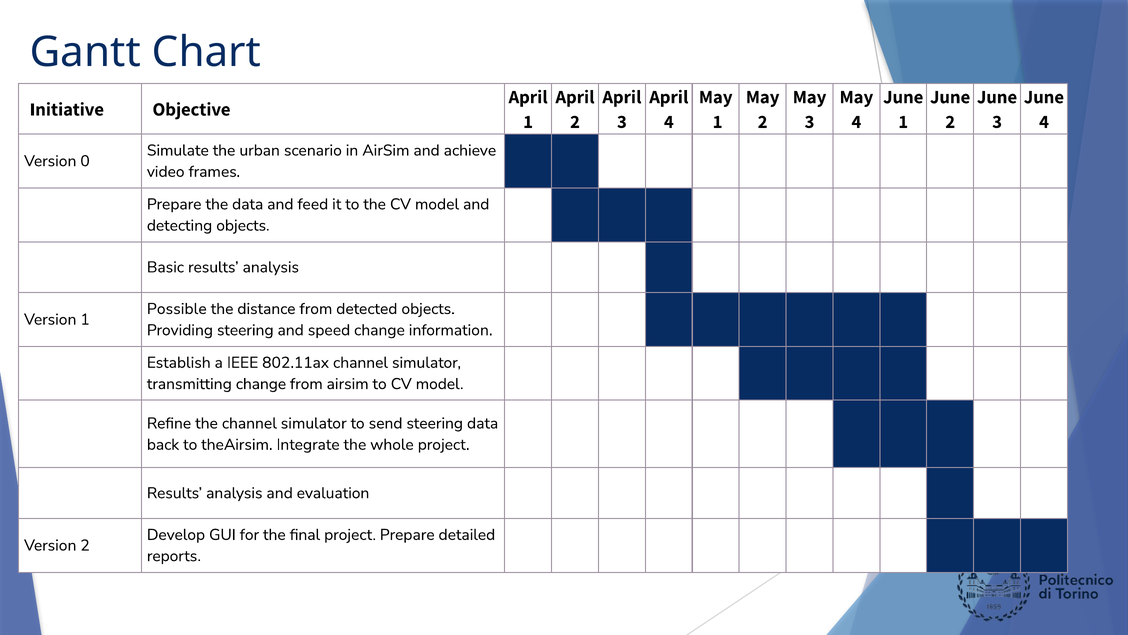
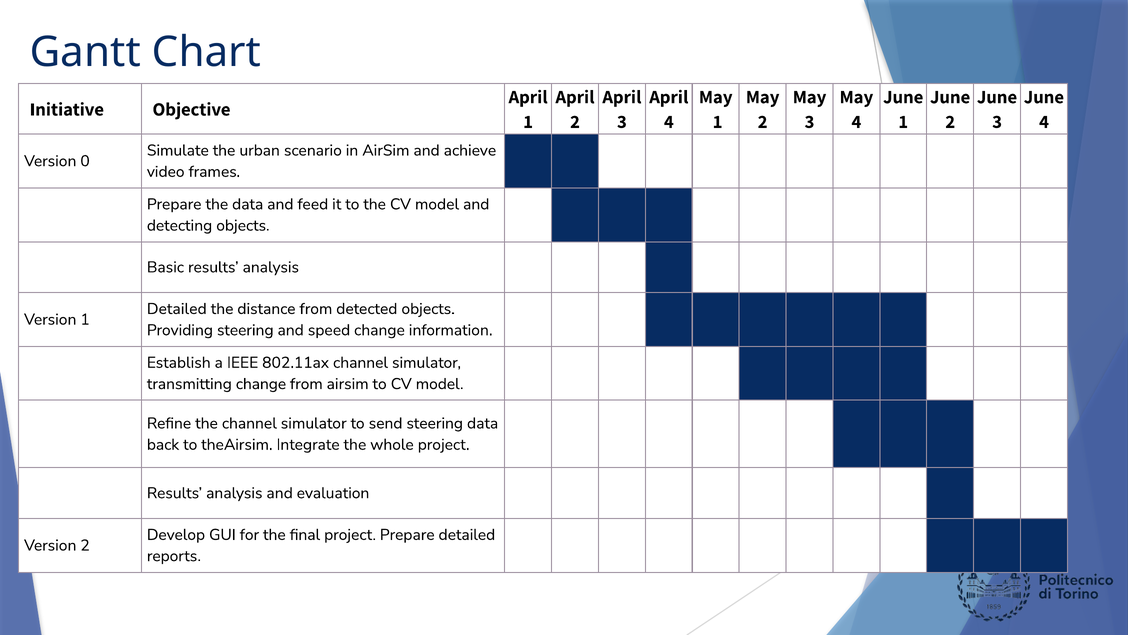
Possible at (177, 309): Possible -> Detailed
